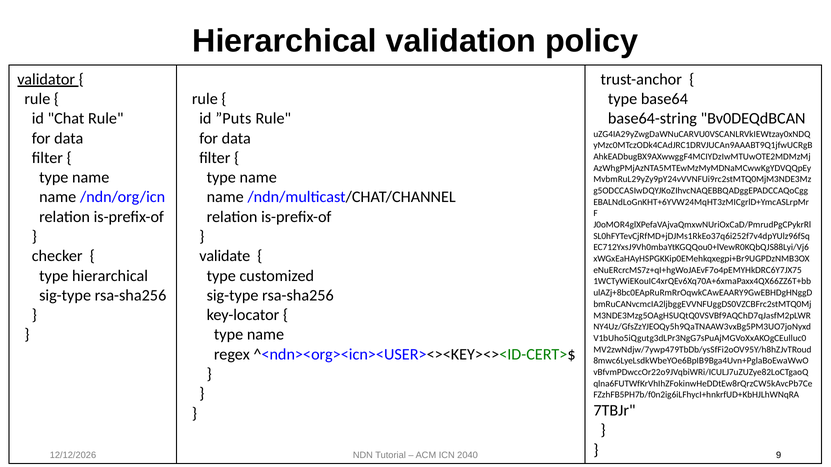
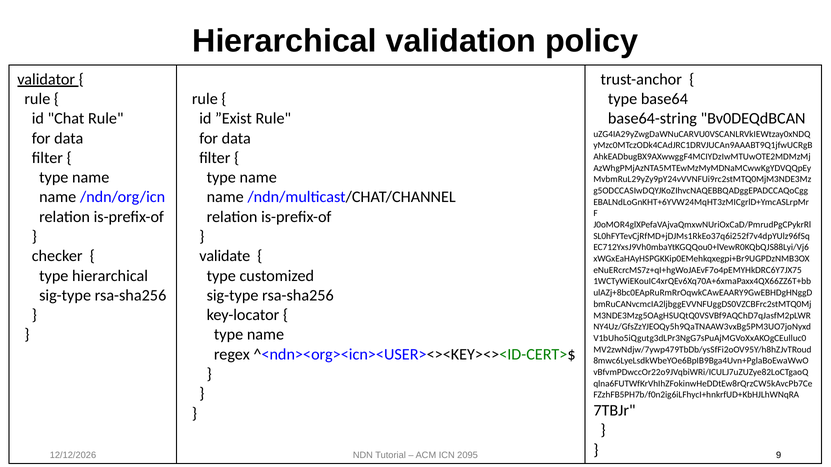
”Puts: ”Puts -> ”Exist
2040: 2040 -> 2095
